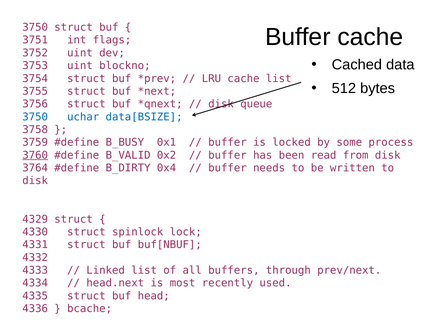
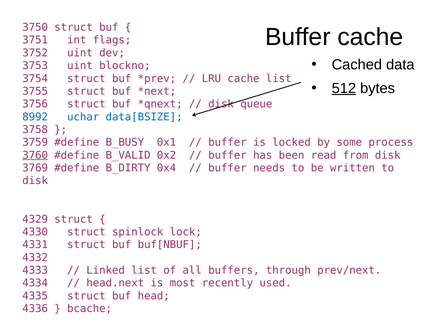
512 underline: none -> present
3750 at (35, 117): 3750 -> 8992
3764: 3764 -> 3769
